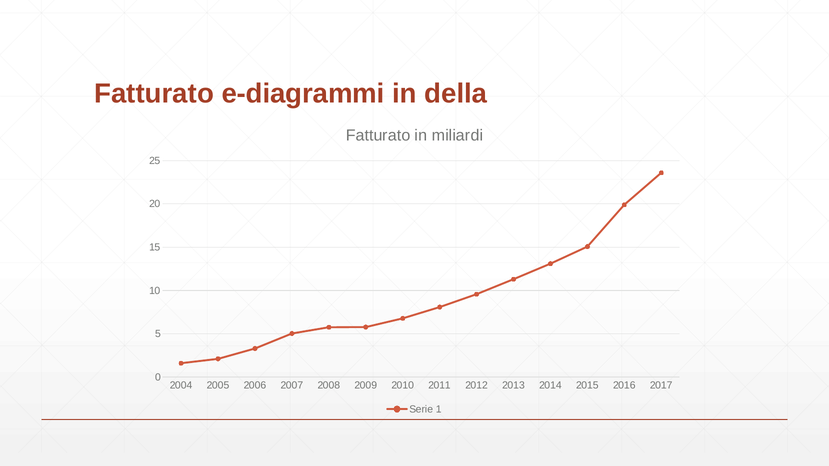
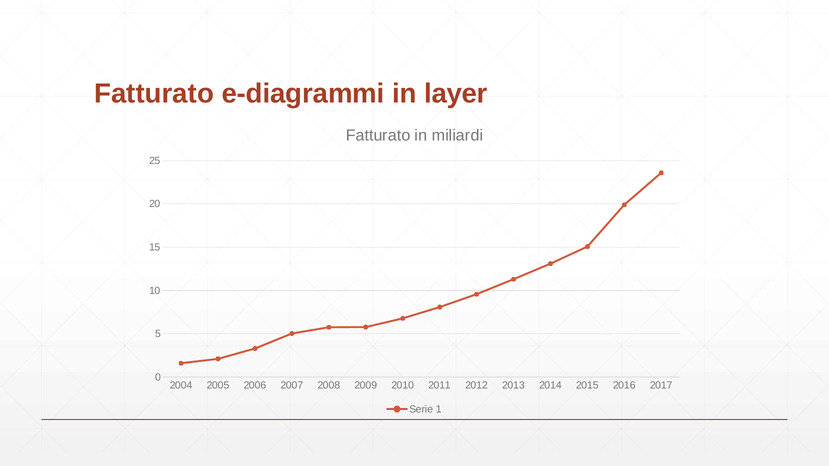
della: della -> layer
